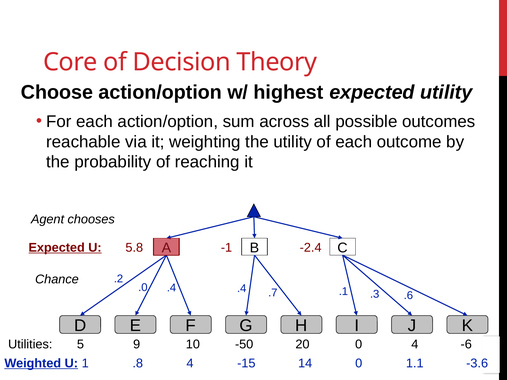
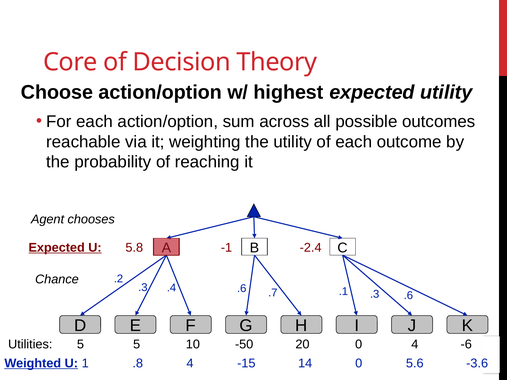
.0 at (143, 288): .0 -> .3
.4 at (242, 289): .4 -> .6
5 9: 9 -> 5
1.1: 1.1 -> 5.6
